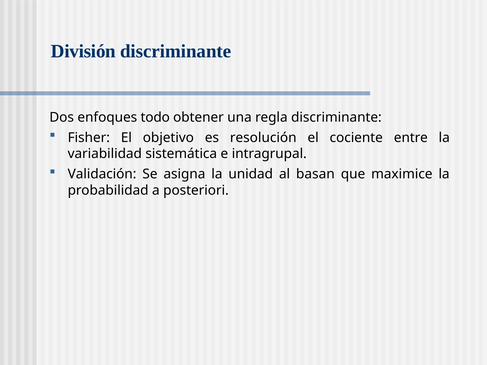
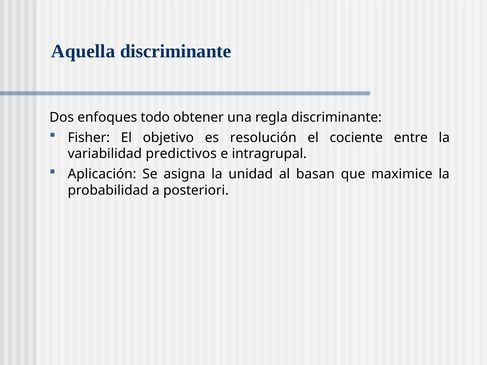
División: División -> Aquella
sistemática: sistemática -> predictivos
Validación: Validación -> Aplicación
